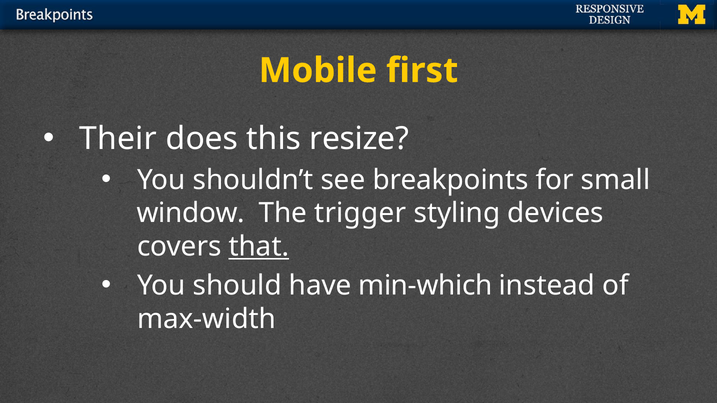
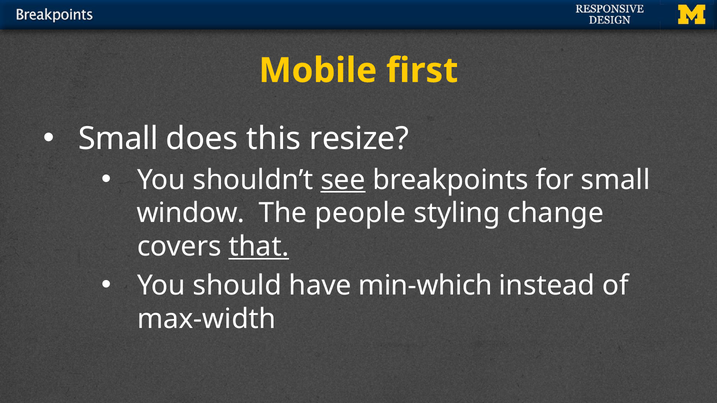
Their at (118, 139): Their -> Small
see underline: none -> present
trigger: trigger -> people
devices: devices -> change
